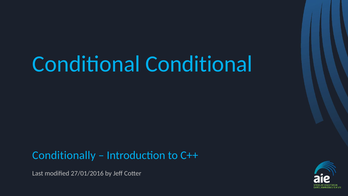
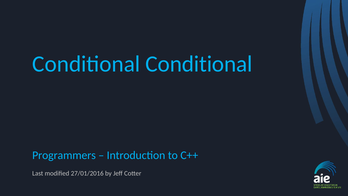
Conditionally: Conditionally -> Programmers
